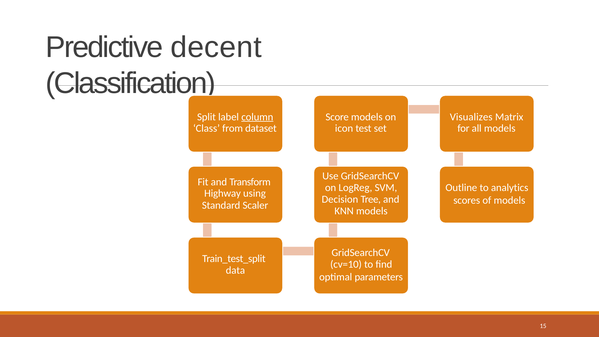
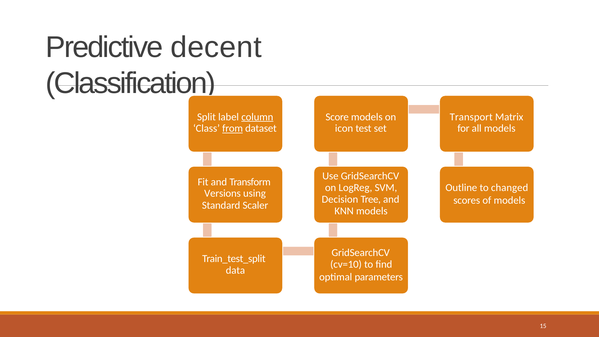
Visualizes: Visualizes -> Transport
from underline: none -> present
analytics: analytics -> changed
Highway: Highway -> Versions
